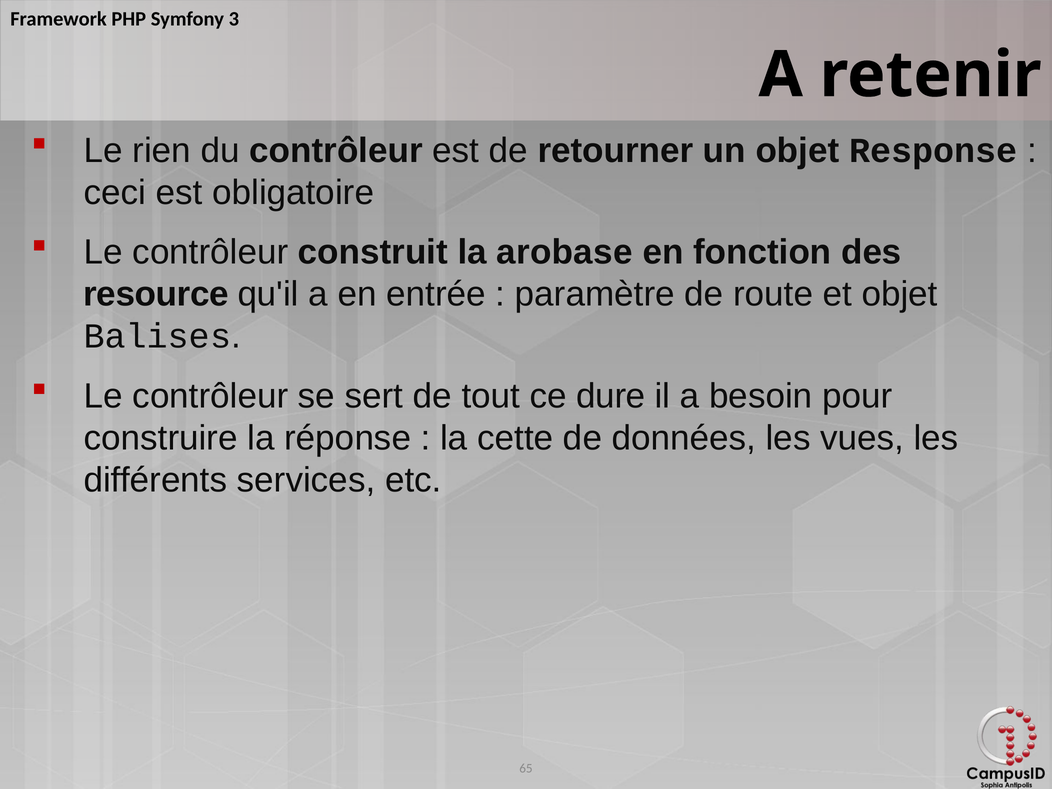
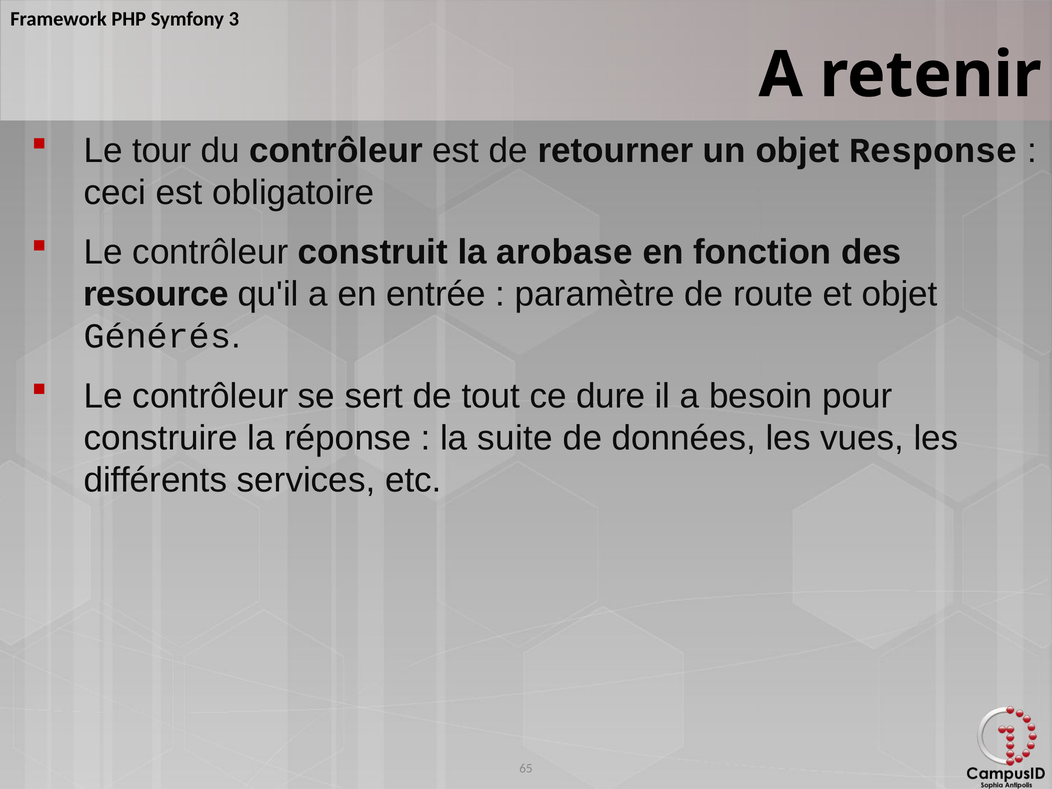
rien: rien -> tour
Balises: Balises -> Générés
cette: cette -> suite
